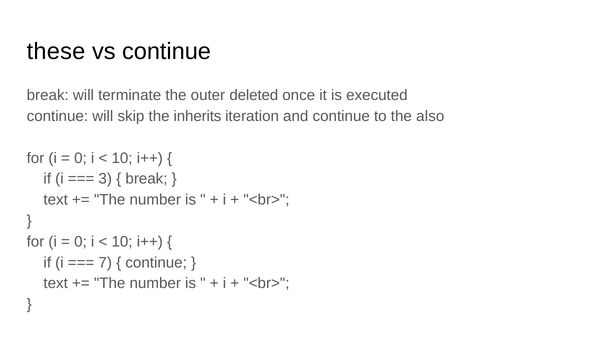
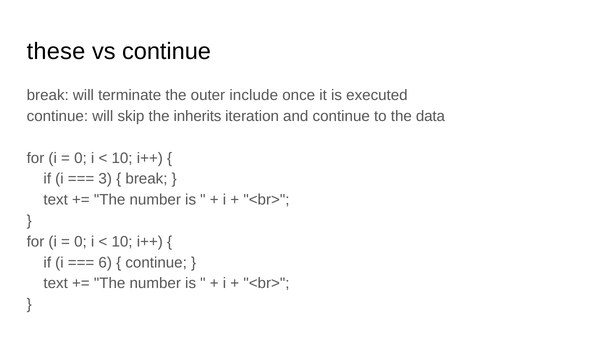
deleted: deleted -> include
also: also -> data
7: 7 -> 6
